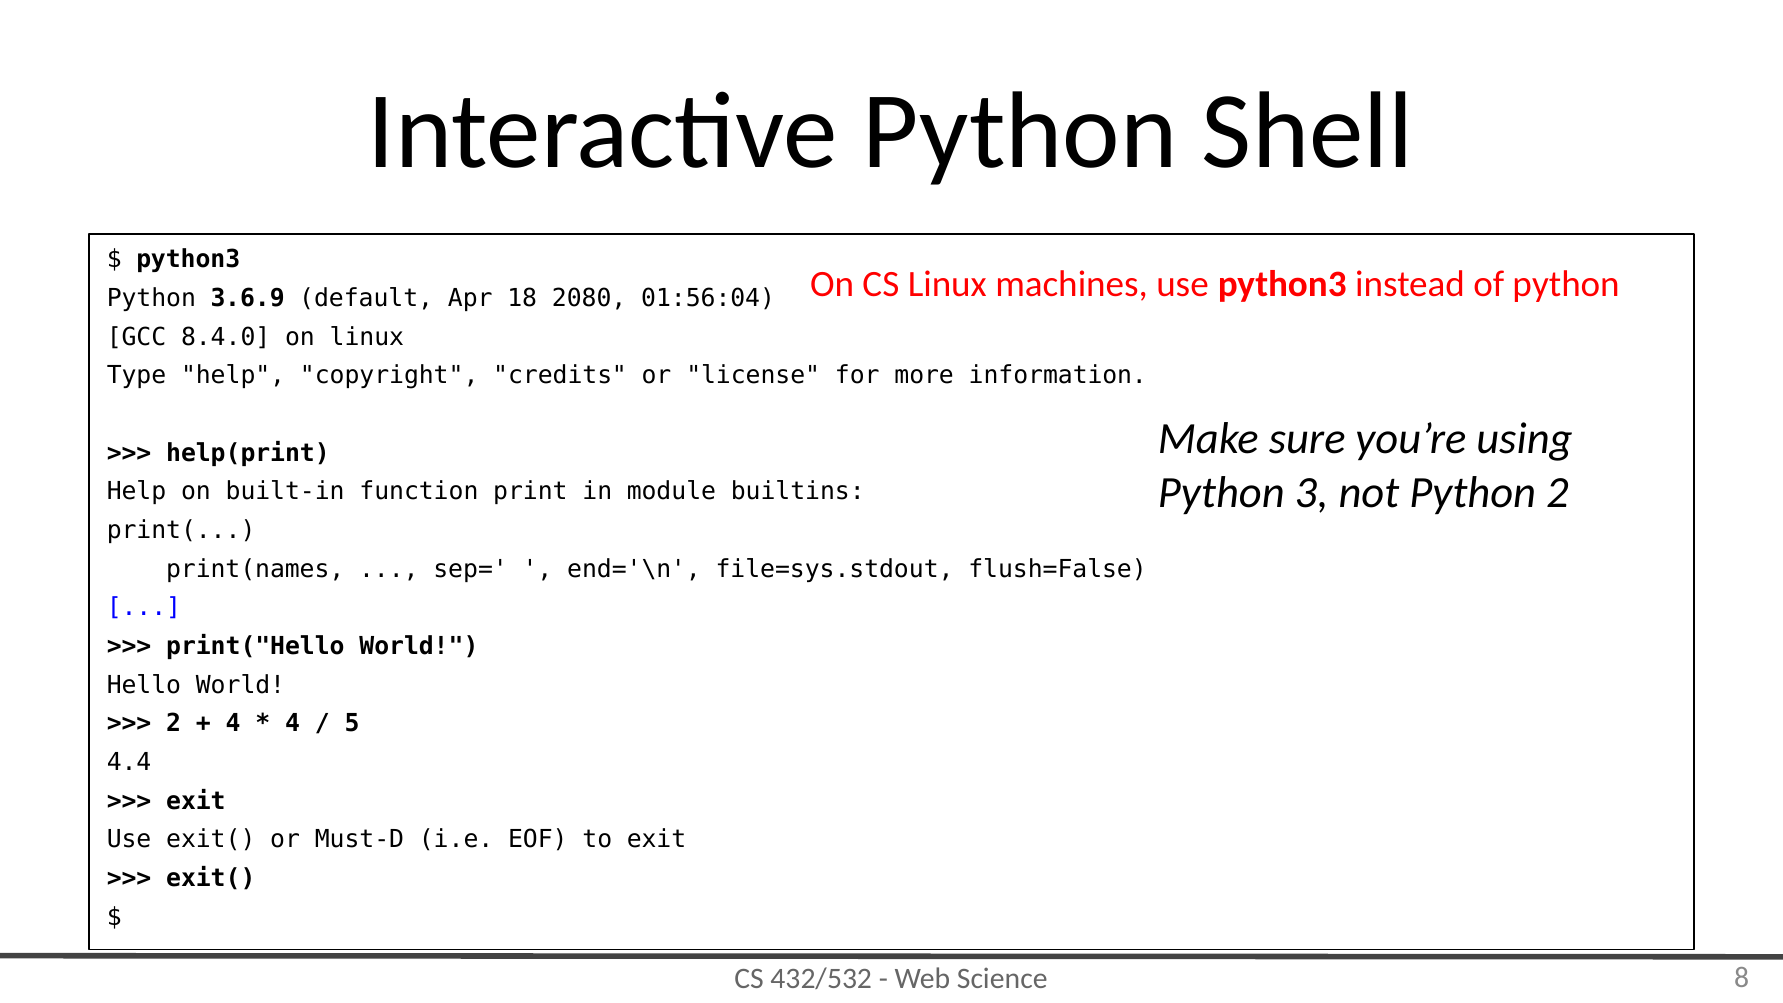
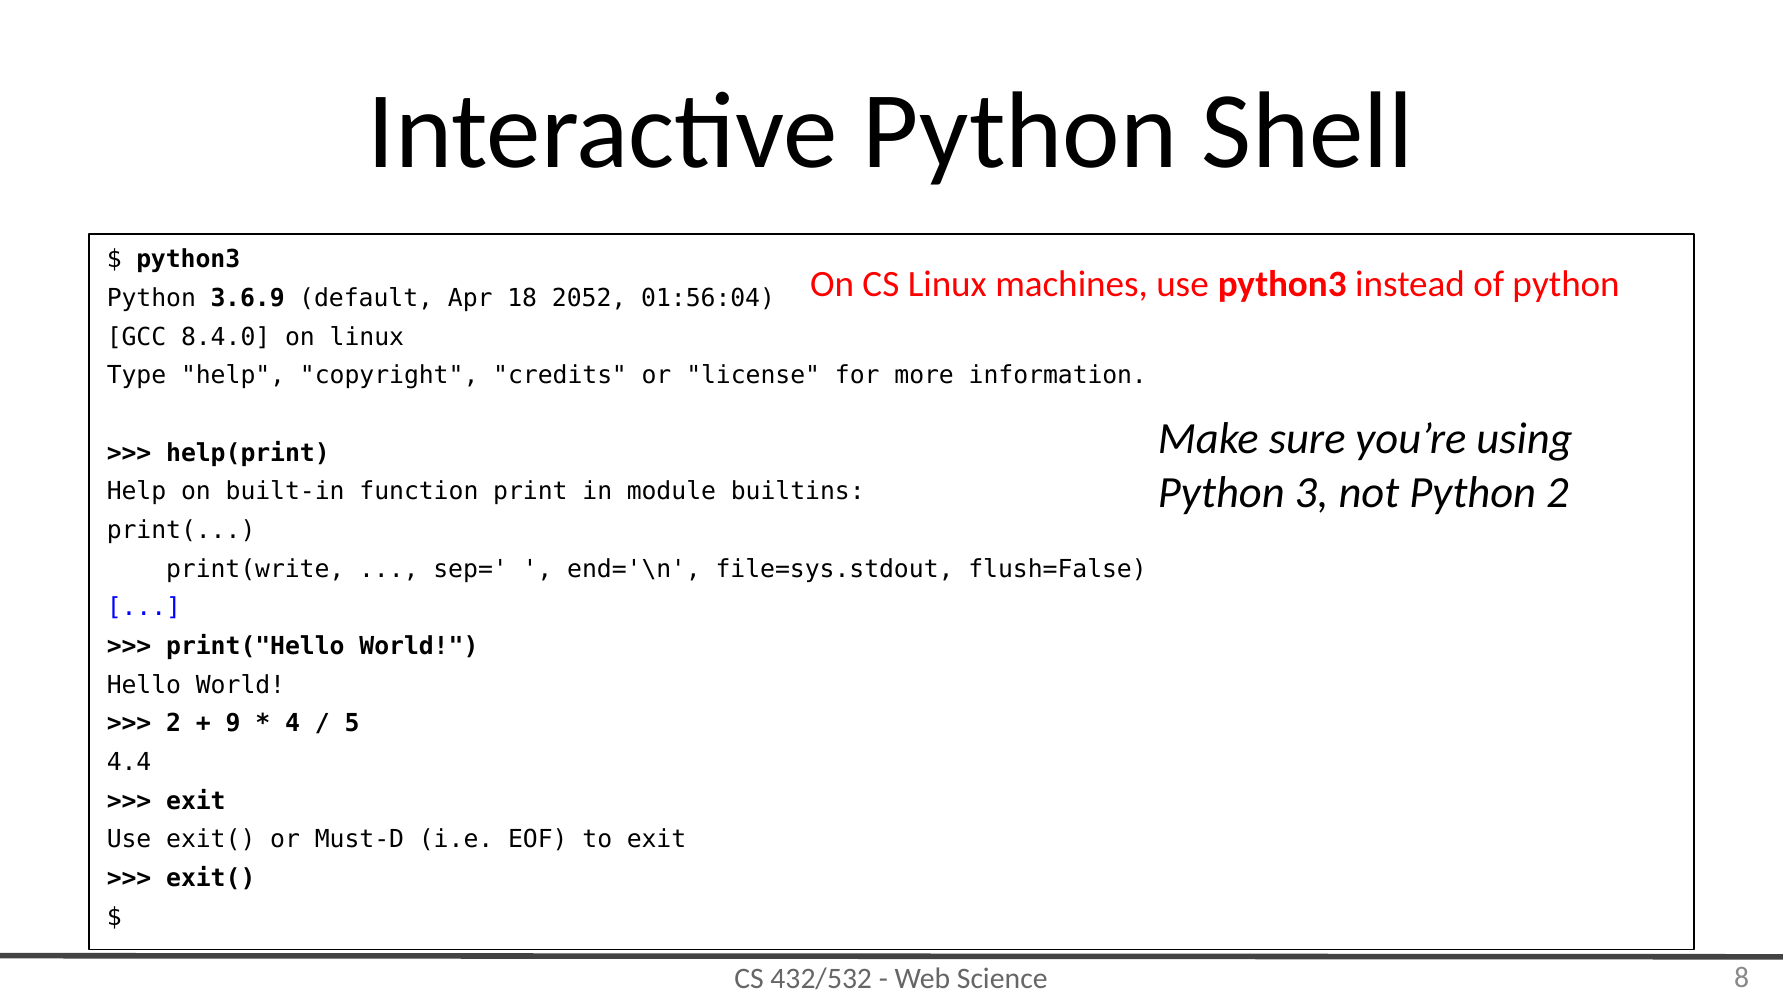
2080: 2080 -> 2052
print(names: print(names -> print(write
4 at (233, 724): 4 -> 9
